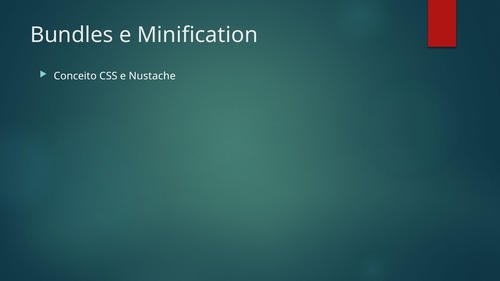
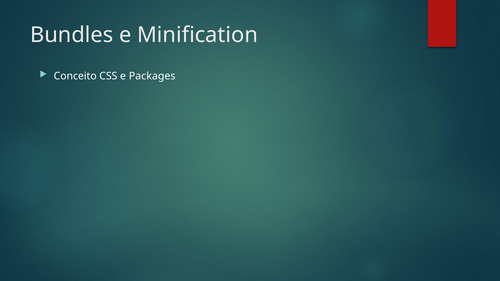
Nustache: Nustache -> Packages
